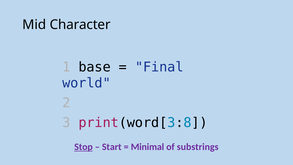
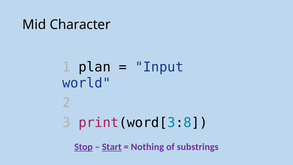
base: base -> plan
Final: Final -> Input
Start underline: none -> present
Minimal: Minimal -> Nothing
